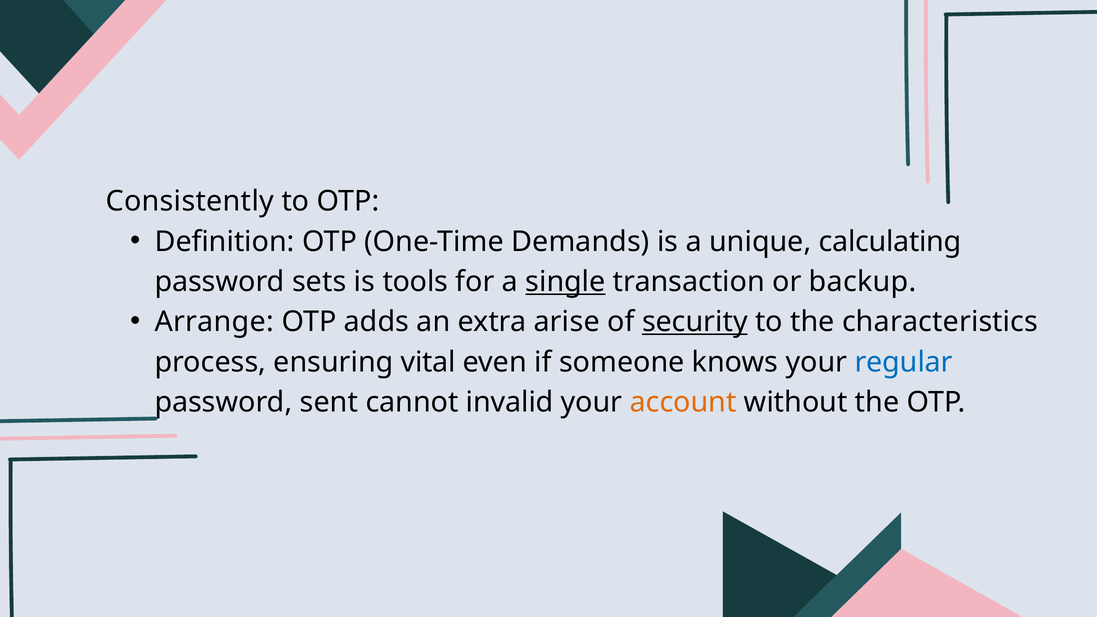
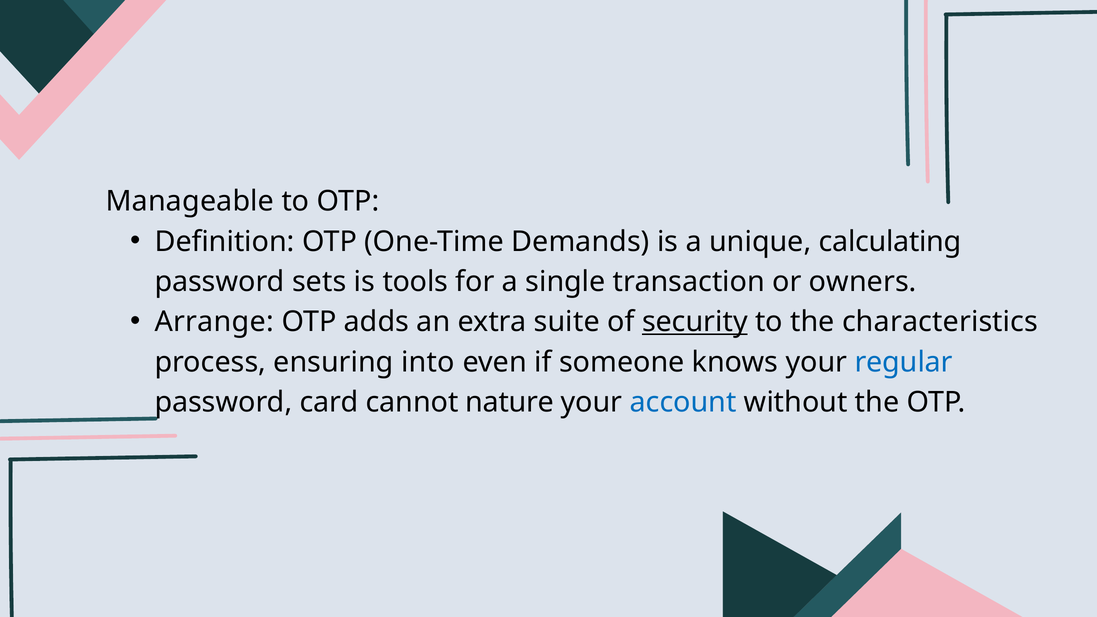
Consistently: Consistently -> Manageable
single underline: present -> none
backup: backup -> owners
arise: arise -> suite
vital: vital -> into
sent: sent -> card
invalid: invalid -> nature
account colour: orange -> blue
